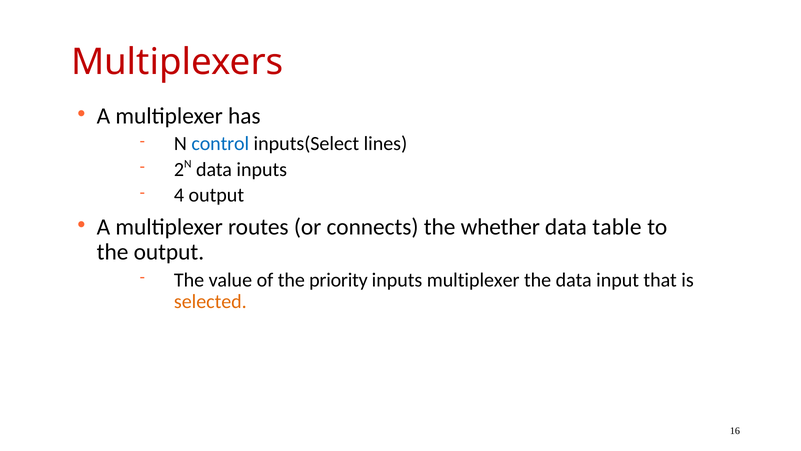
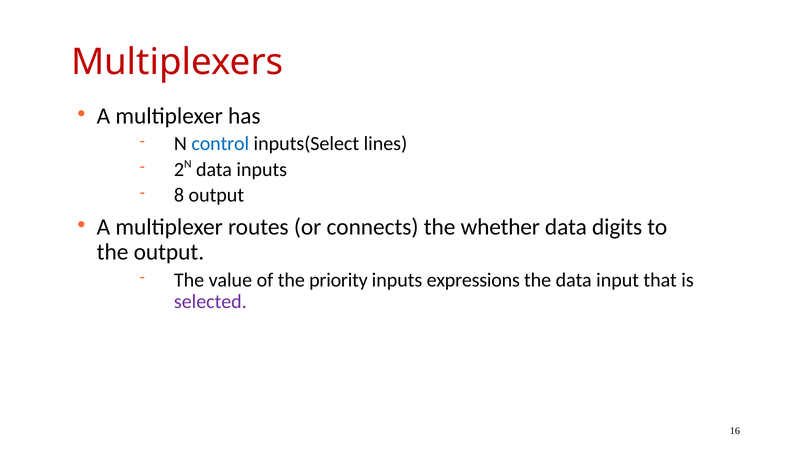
4: 4 -> 8
table: table -> digits
inputs multiplexer: multiplexer -> expressions
selected colour: orange -> purple
